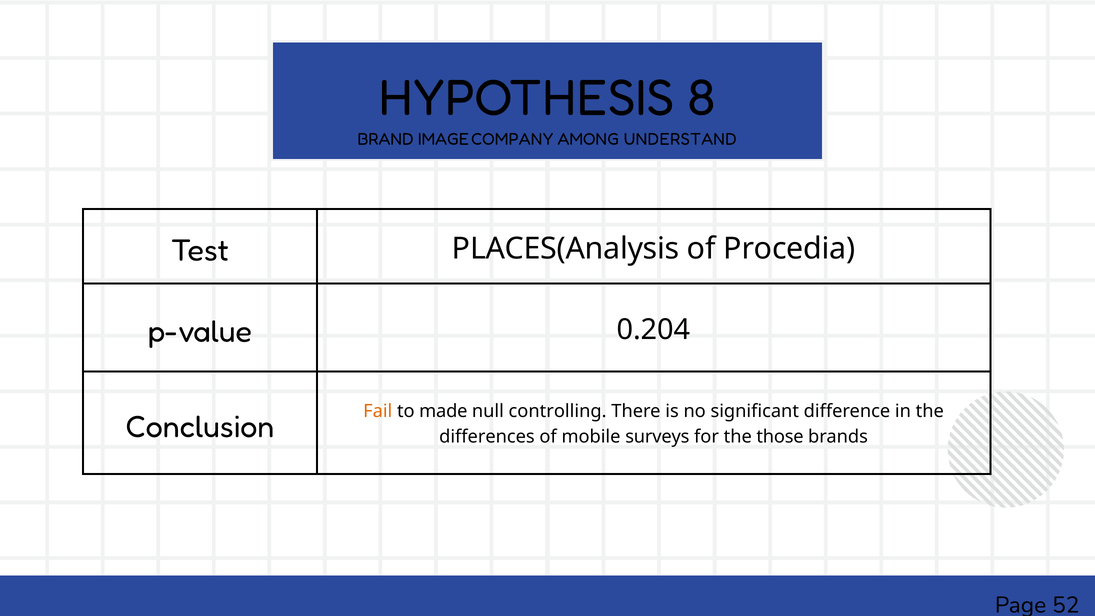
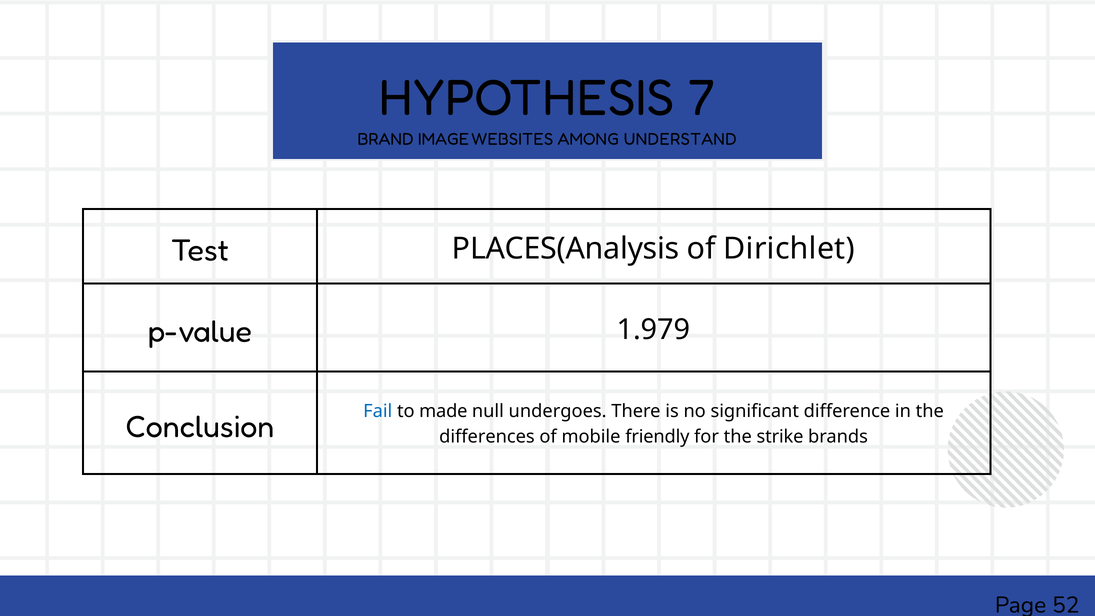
8: 8 -> 7
COMPANY: COMPANY -> WEBSITES
Procedia: Procedia -> Dirichlet
0.204: 0.204 -> 1.979
Fail colour: orange -> blue
controlling: controlling -> undergoes
surveys: surveys -> friendly
those: those -> strike
